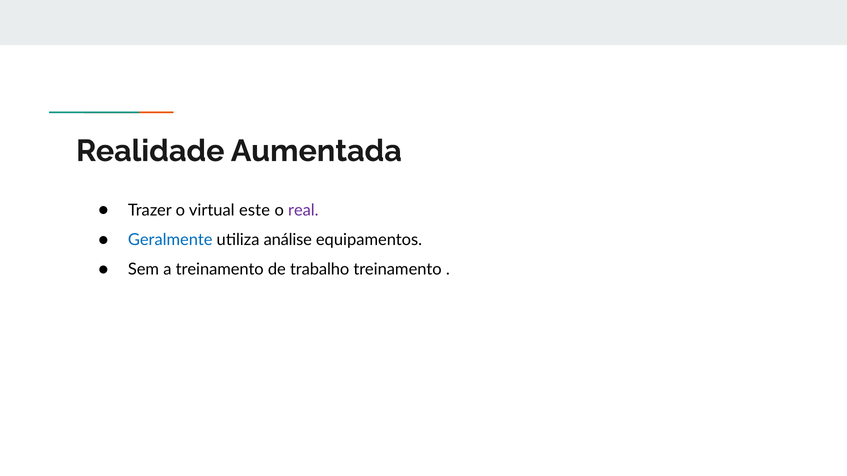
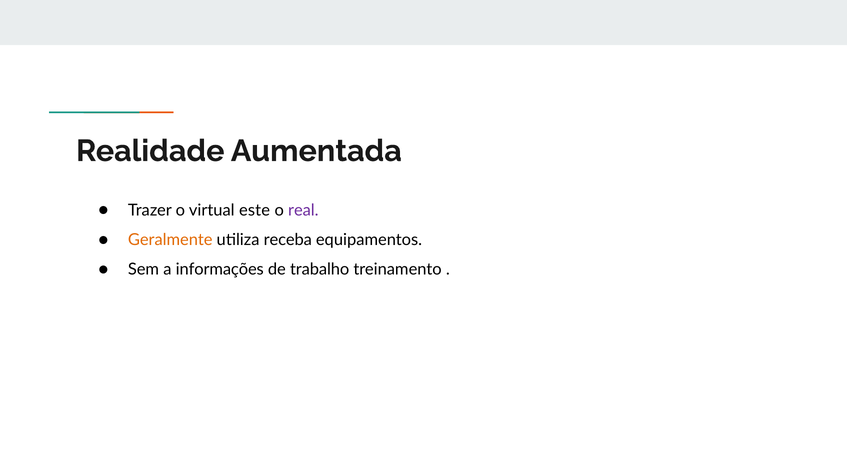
Geralmente colour: blue -> orange
análise: análise -> receba
a treinamento: treinamento -> informações
